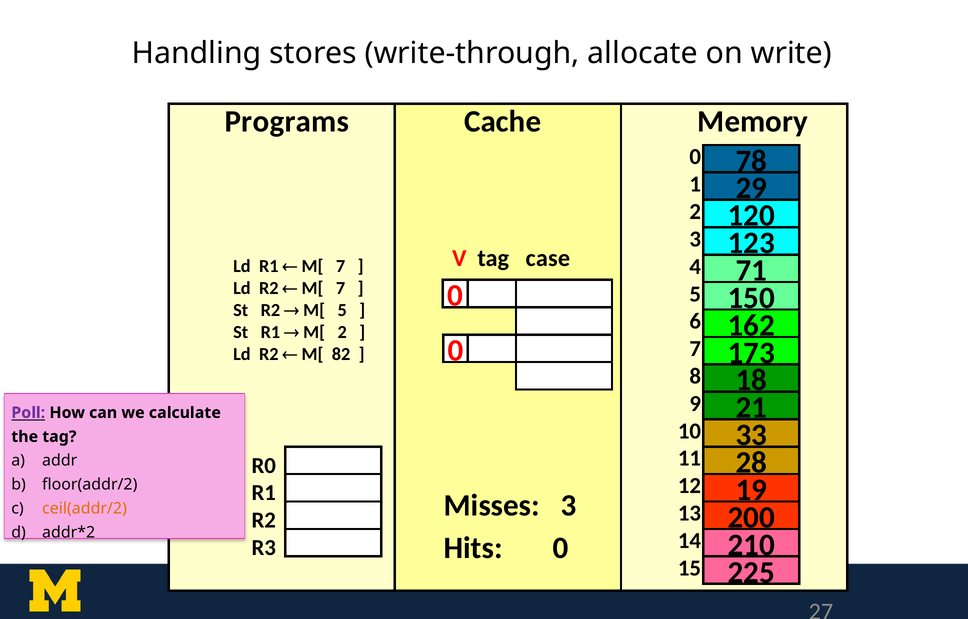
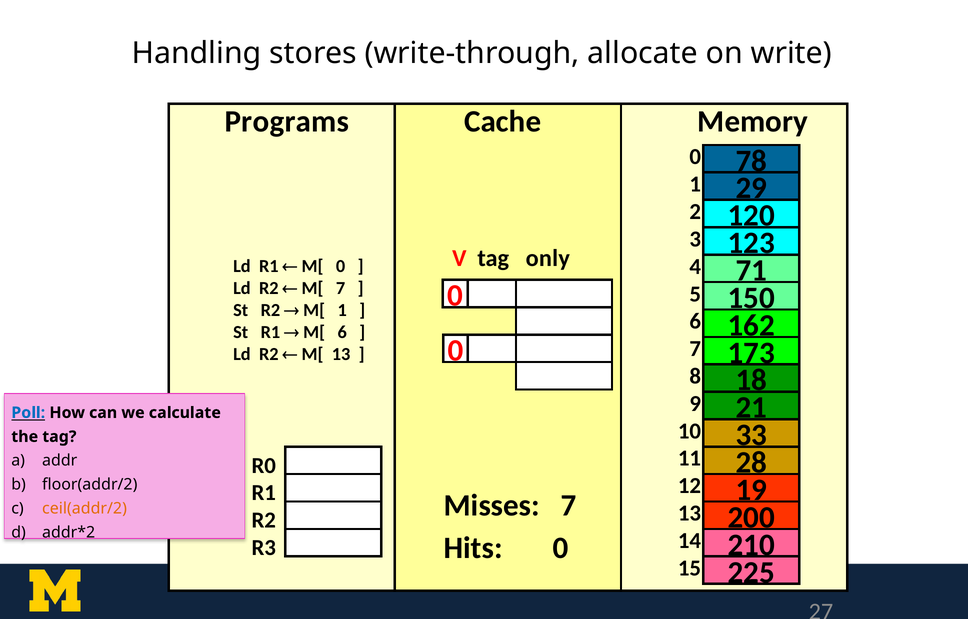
case: case -> only
7 at (341, 266): 7 -> 0
M[ 5: 5 -> 1
M[ 2: 2 -> 6
M[ 82: 82 -> 13
Poll colour: purple -> blue
Misses 3: 3 -> 7
